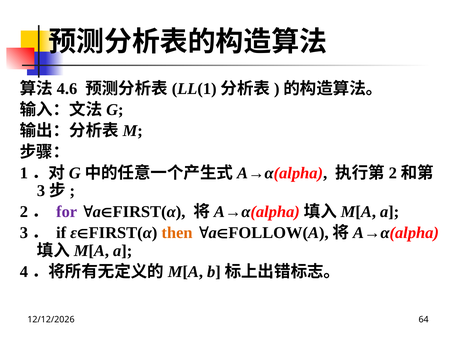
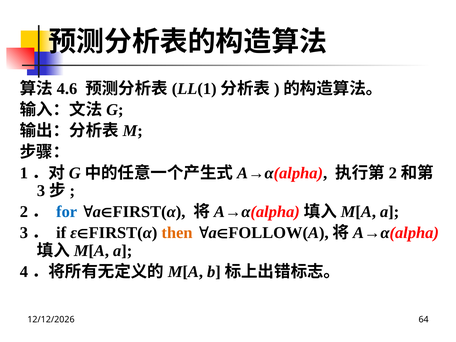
for colour: purple -> blue
